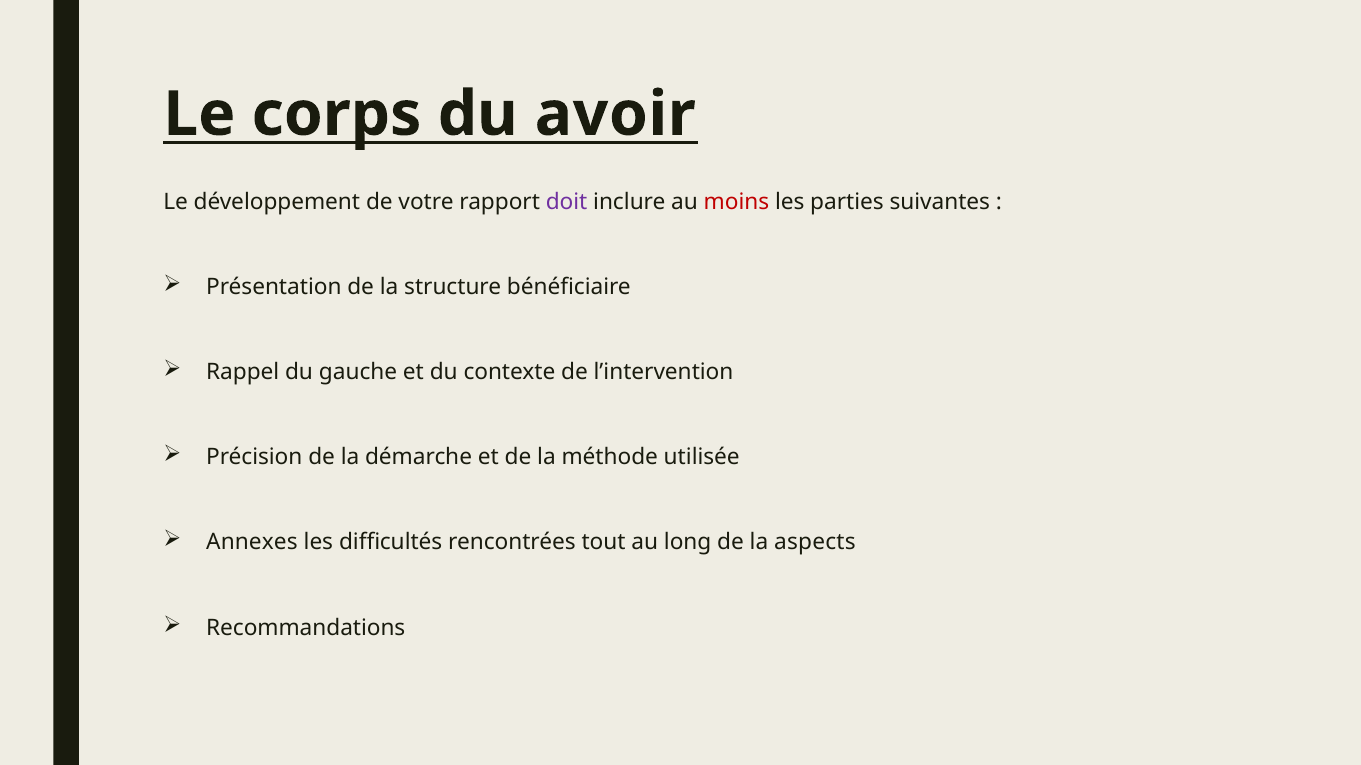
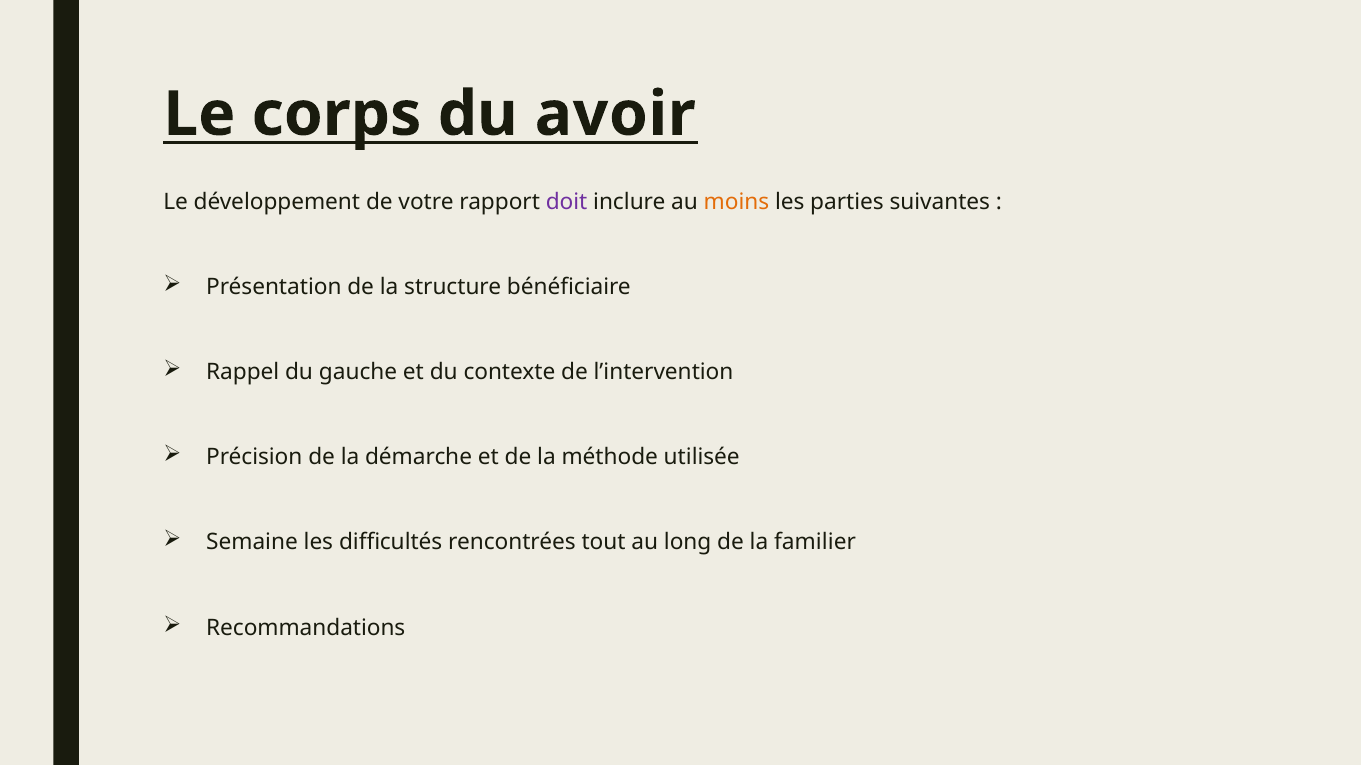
moins colour: red -> orange
Annexes: Annexes -> Semaine
aspects: aspects -> familier
